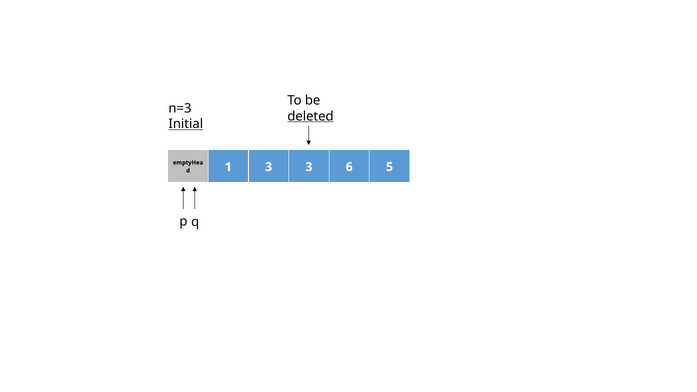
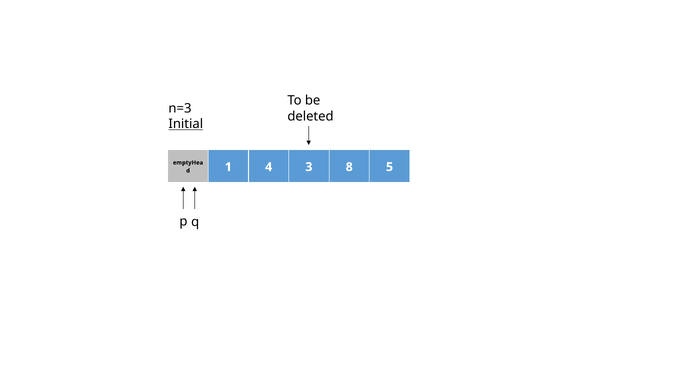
deleted underline: present -> none
1 3: 3 -> 4
6: 6 -> 8
